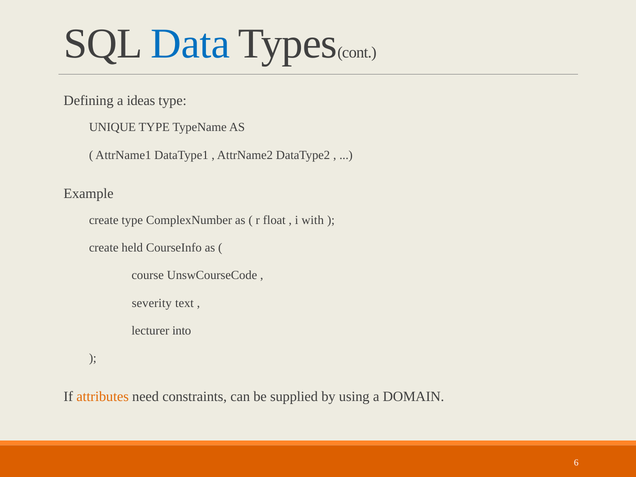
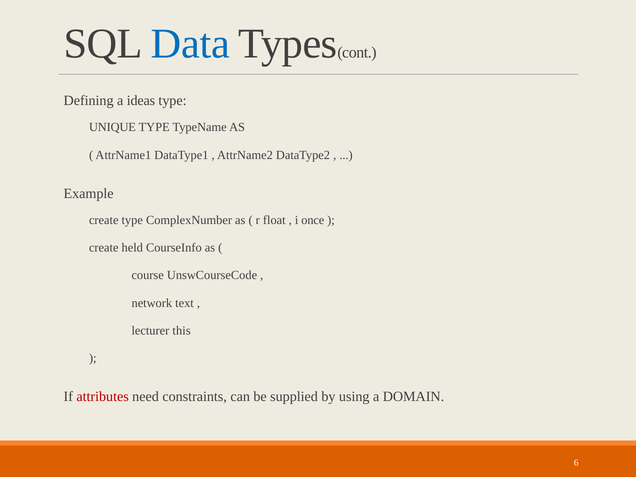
with: with -> once
severity: severity -> network
into: into -> this
attributes colour: orange -> red
